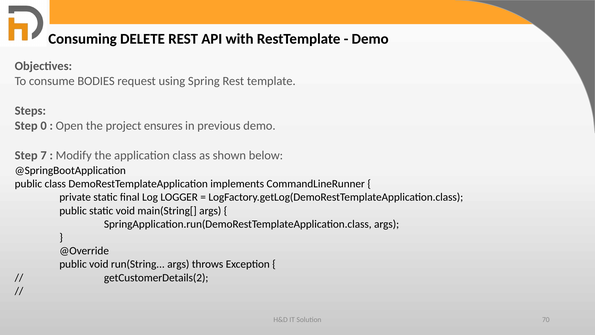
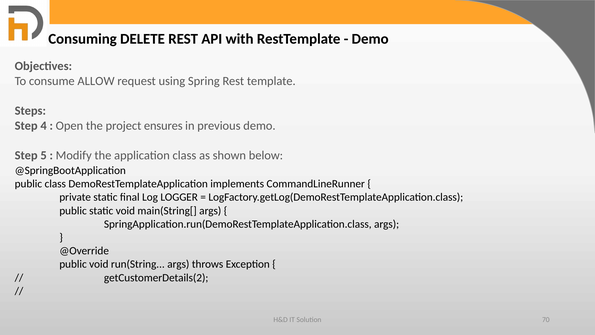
BODIES: BODIES -> ALLOW
0: 0 -> 4
7: 7 -> 5
